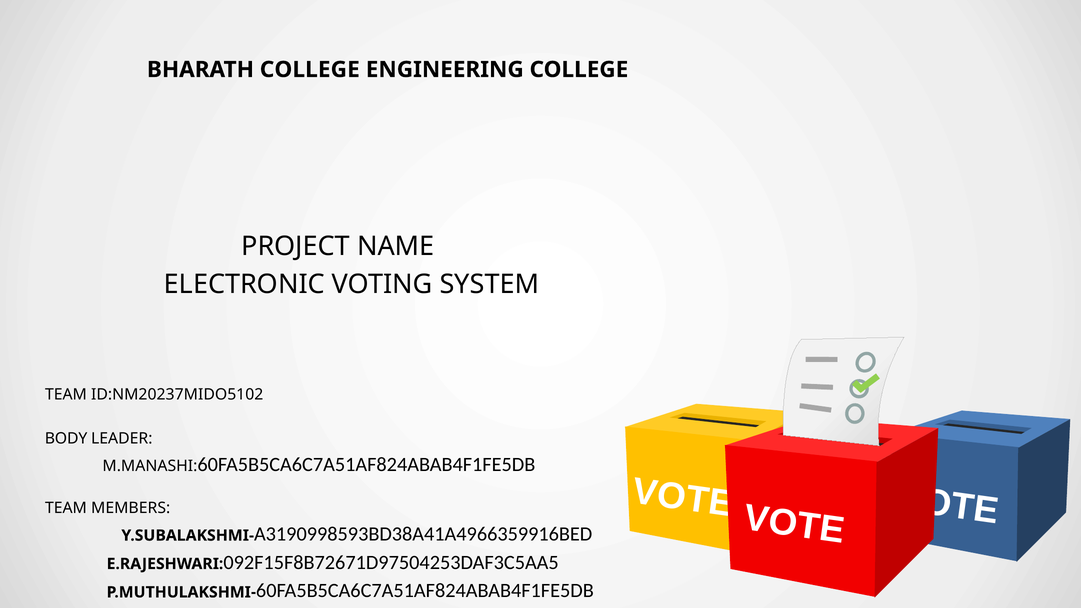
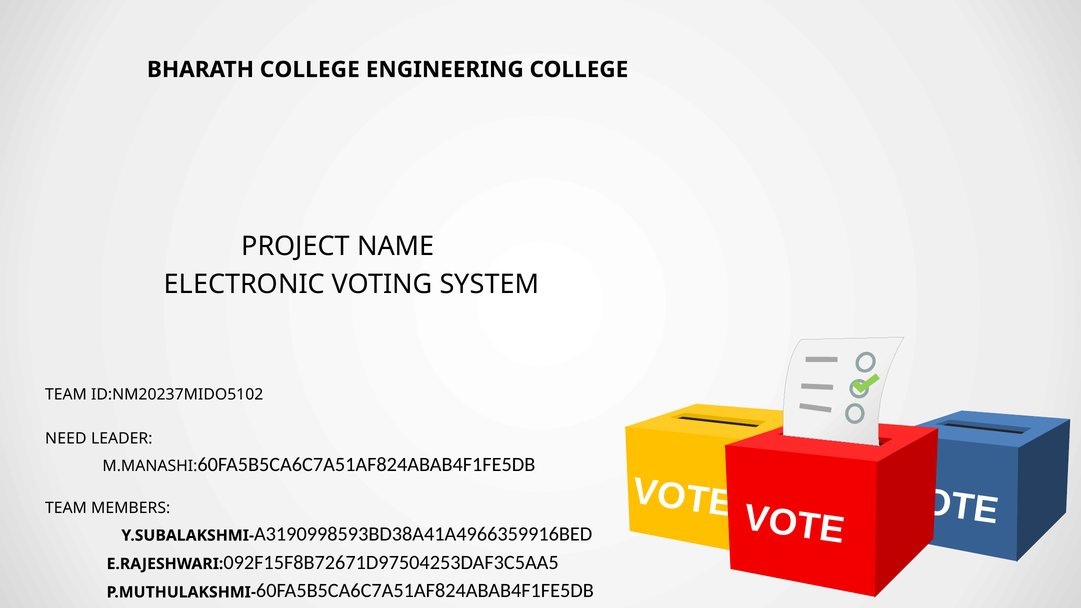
BODY: BODY -> NEED
